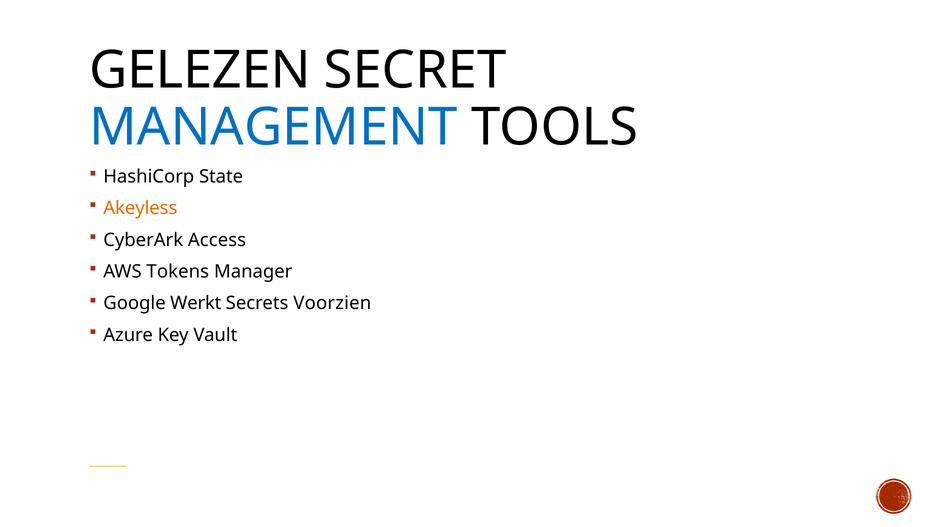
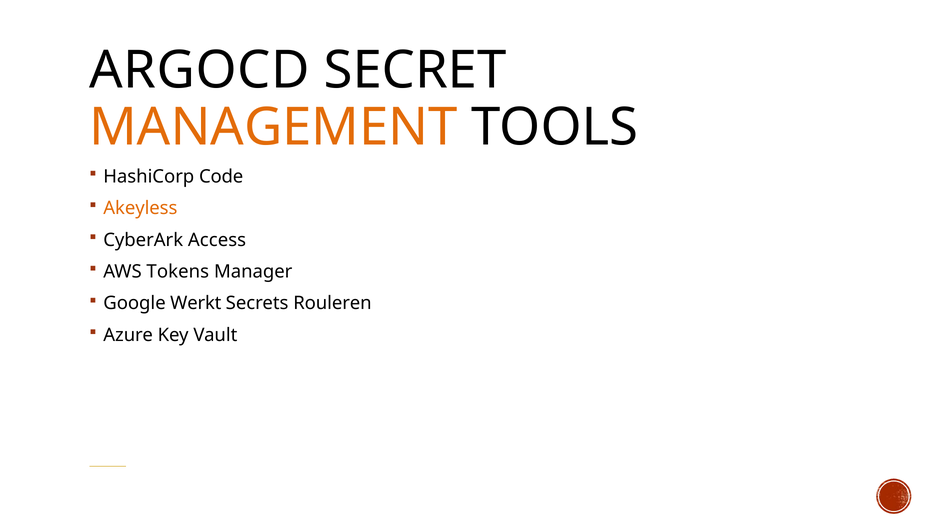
GELEZEN: GELEZEN -> ARGOCD
MANAGEMENT colour: blue -> orange
State: State -> Code
Voorzien: Voorzien -> Rouleren
